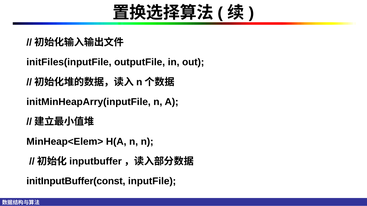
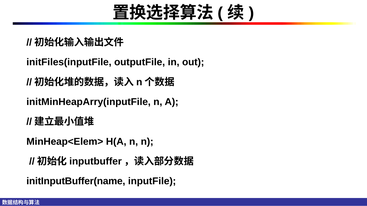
initInputBuffer(const: initInputBuffer(const -> initInputBuffer(name
